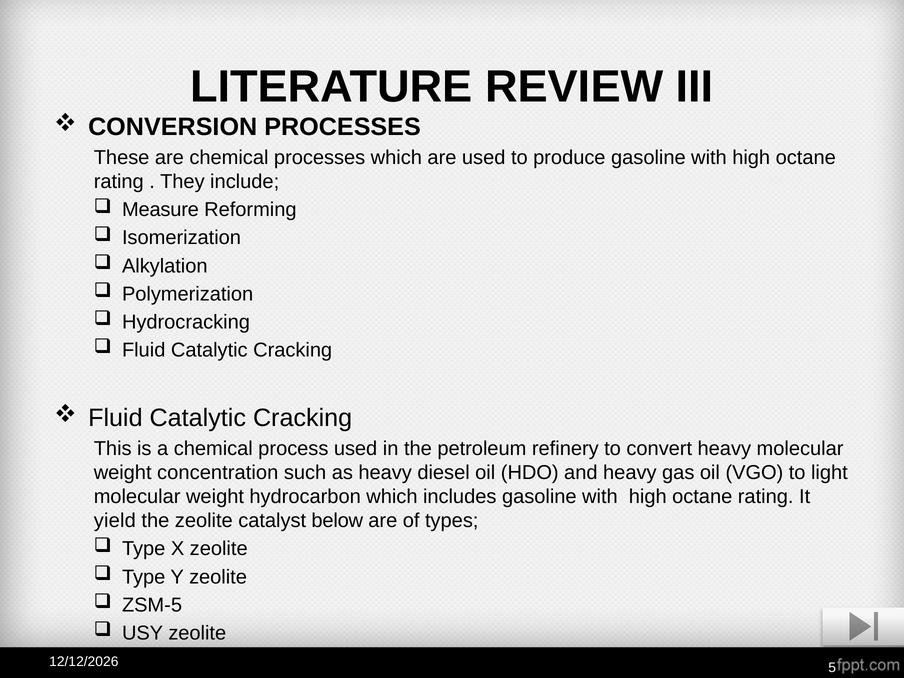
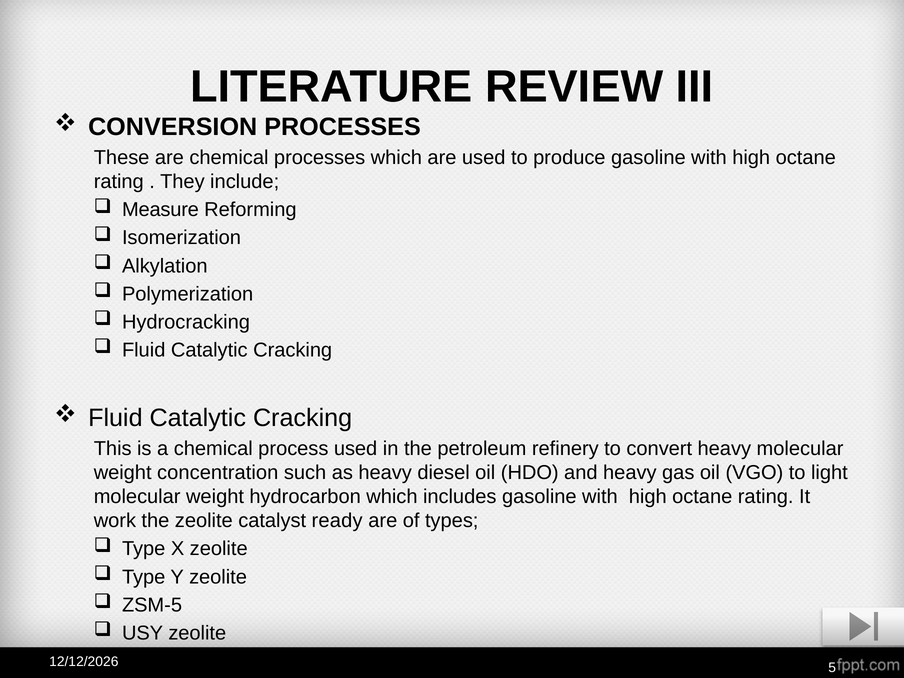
yield: yield -> work
below: below -> ready
